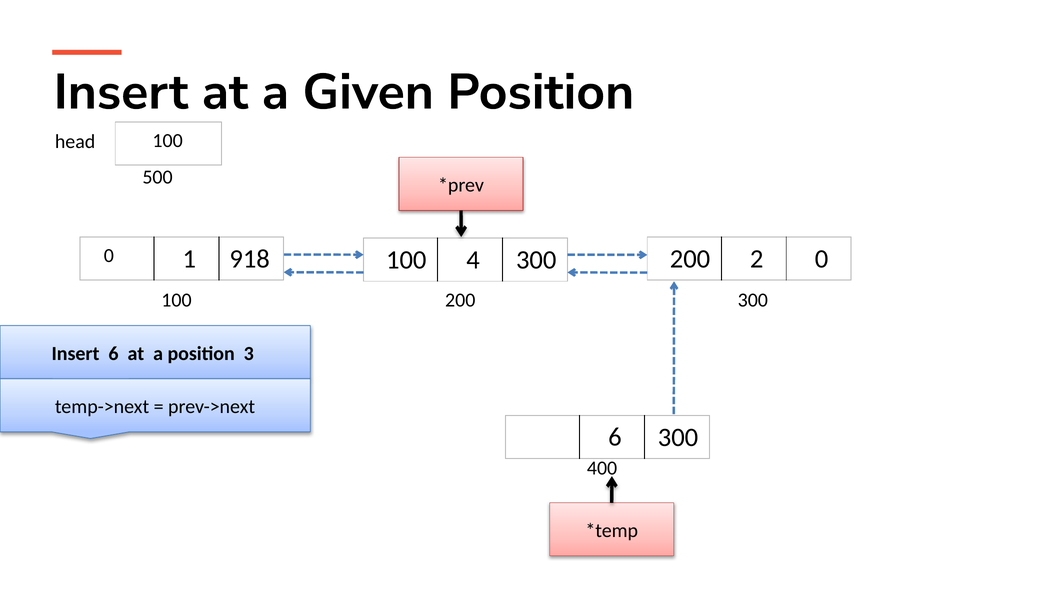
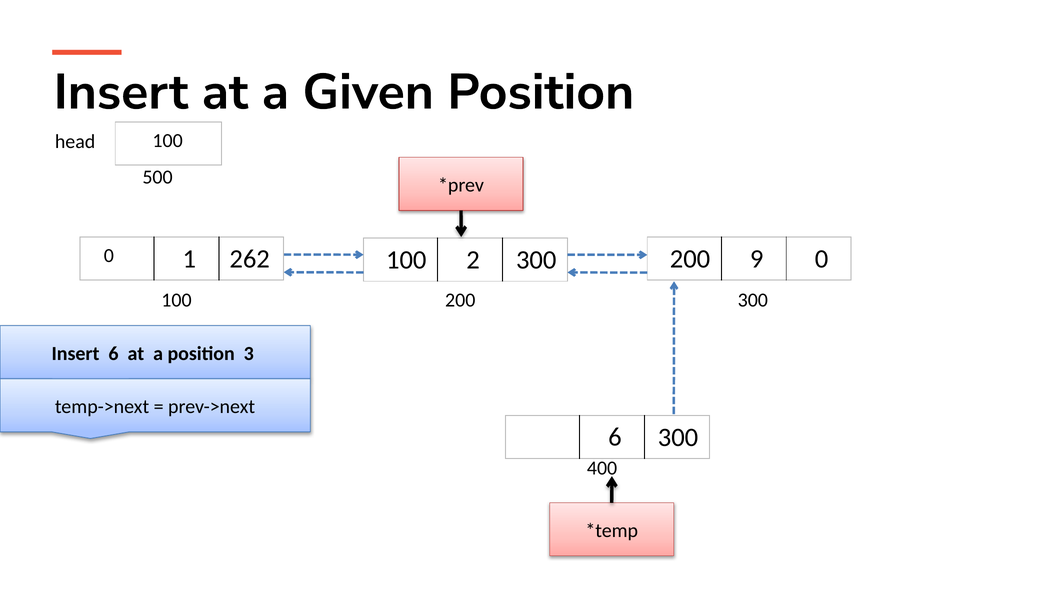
918: 918 -> 262
2: 2 -> 9
4: 4 -> 2
